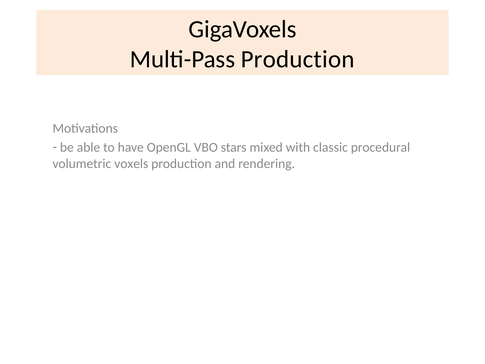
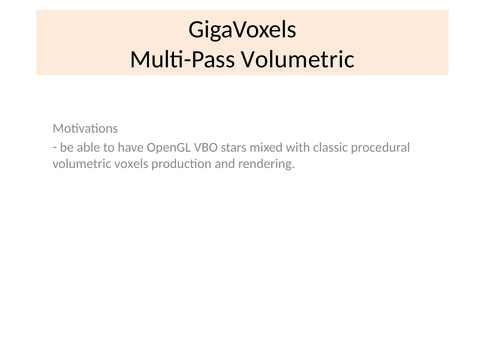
Multi-Pass Production: Production -> Volumetric
